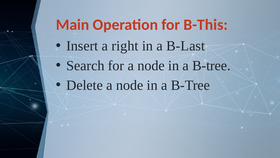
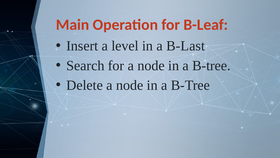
B-This: B-This -> B-Leaf
right: right -> level
